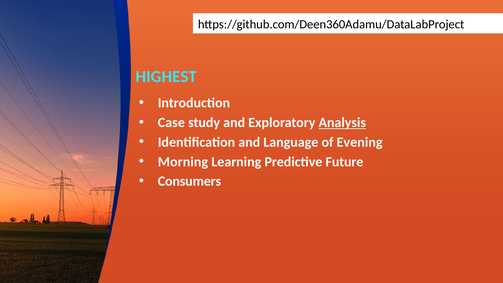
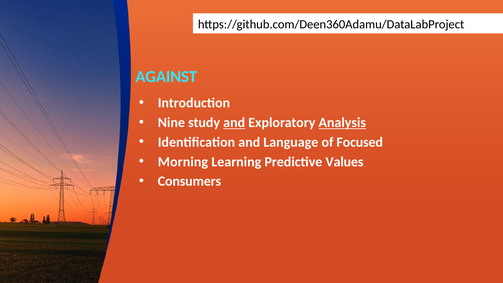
HIGHEST: HIGHEST -> AGAINST
Case: Case -> Nine
and at (234, 123) underline: none -> present
Evening: Evening -> Focused
Future: Future -> Values
